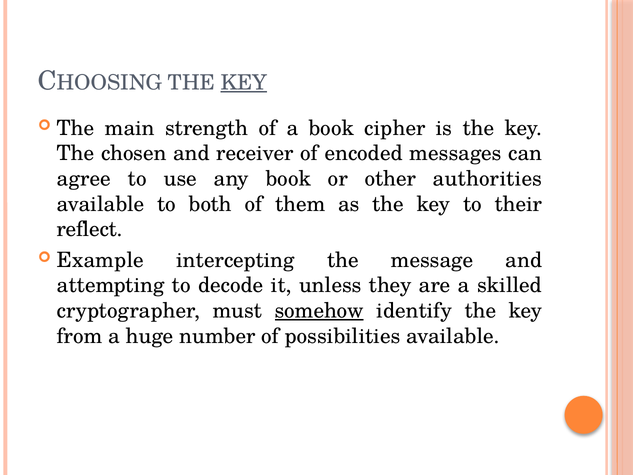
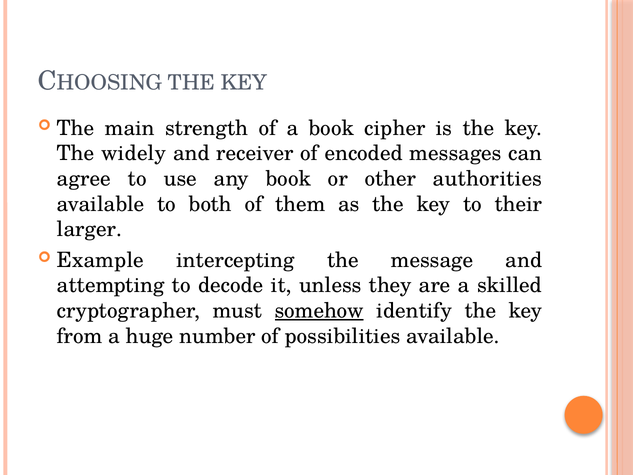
KEY at (244, 83) underline: present -> none
chosen: chosen -> widely
reflect: reflect -> larger
